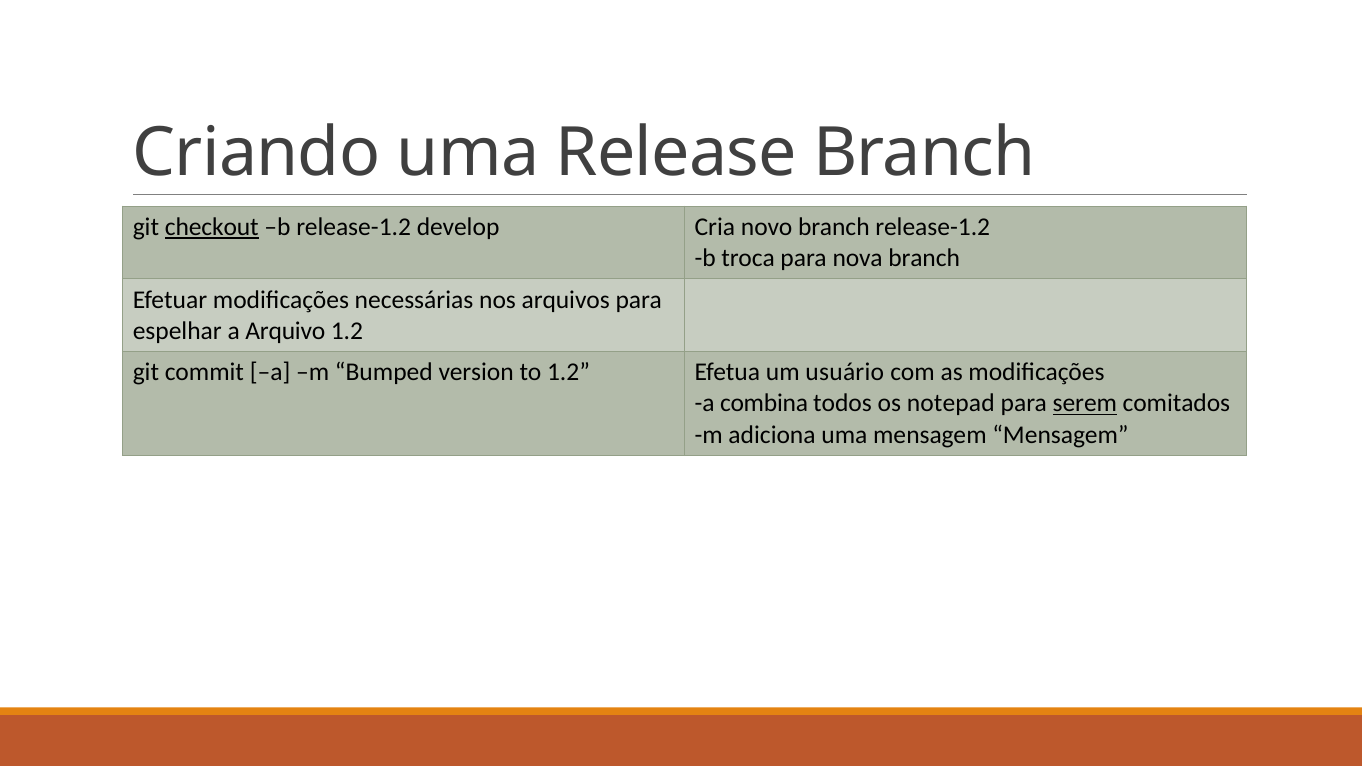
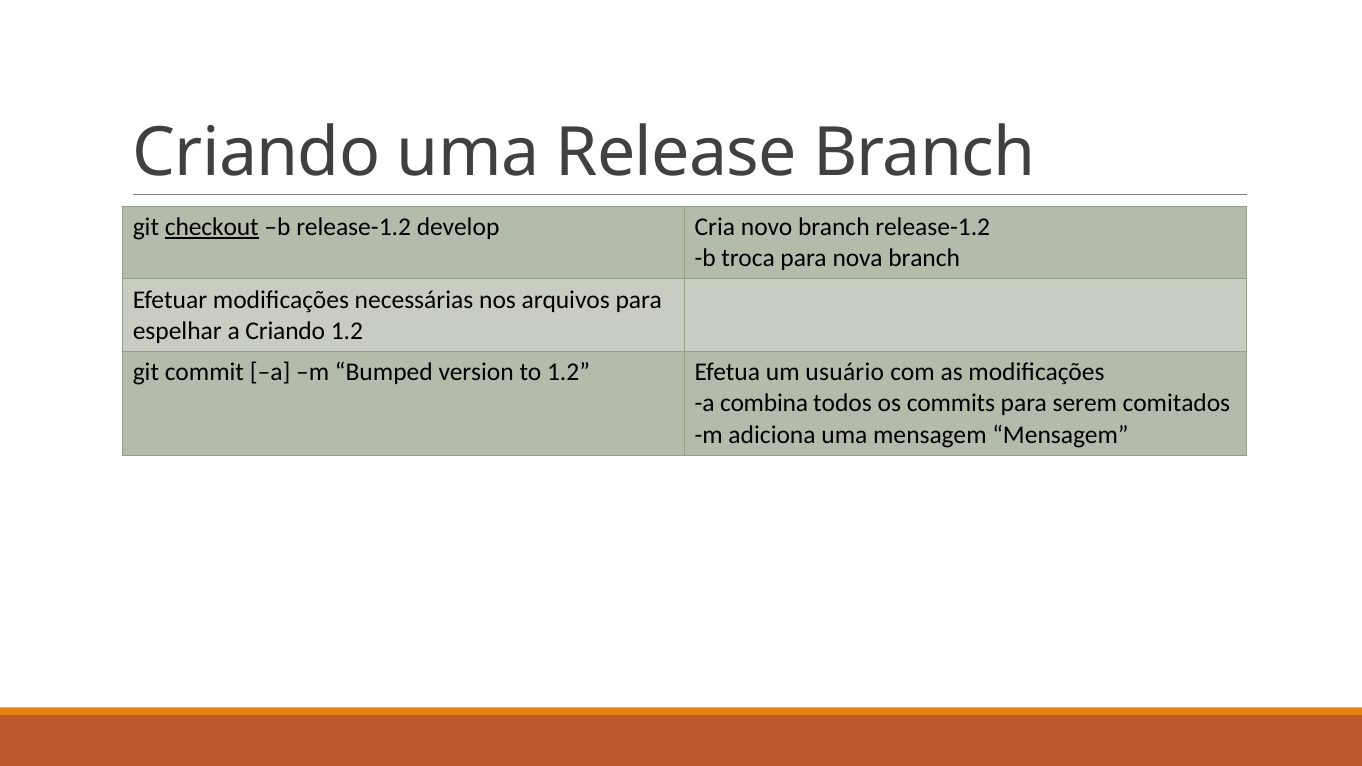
a Arquivo: Arquivo -> Criando
notepad: notepad -> commits
serem underline: present -> none
